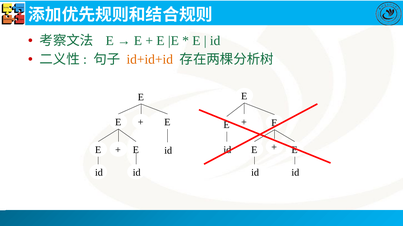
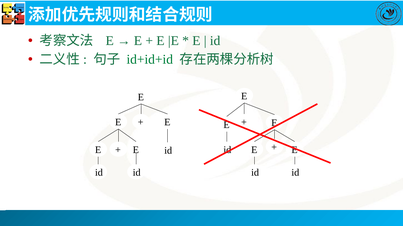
id+id+id colour: orange -> green
